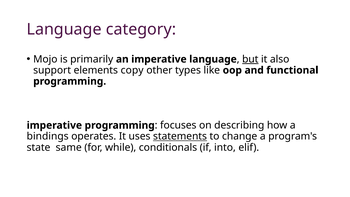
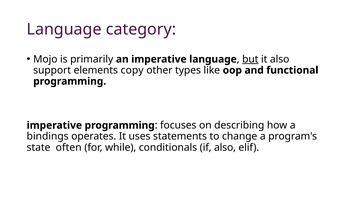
statements underline: present -> none
same: same -> often
if into: into -> also
